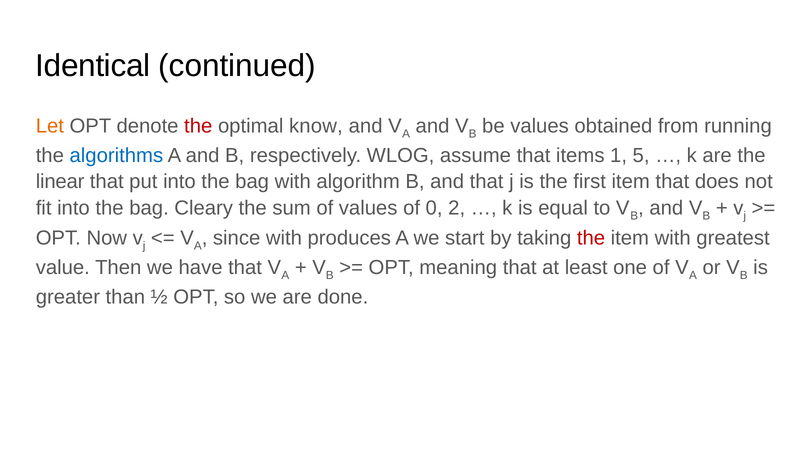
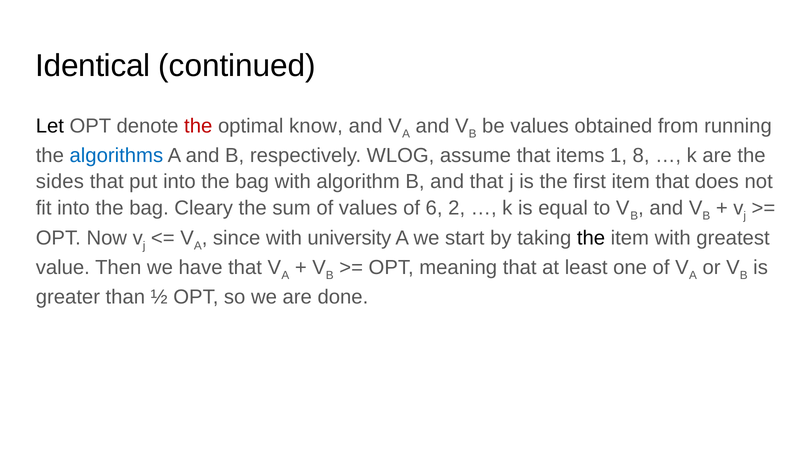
Let colour: orange -> black
5: 5 -> 8
linear: linear -> sides
0: 0 -> 6
produces: produces -> university
the at (591, 238) colour: red -> black
